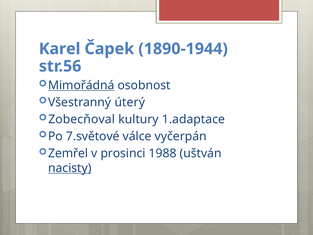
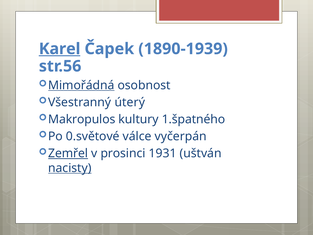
Karel underline: none -> present
1890-1944: 1890-1944 -> 1890-1939
Zobecňoval: Zobecňoval -> Makropulos
1.adaptace: 1.adaptace -> 1.špatného
7.světové: 7.světové -> 0.světové
Zemřel underline: none -> present
1988: 1988 -> 1931
